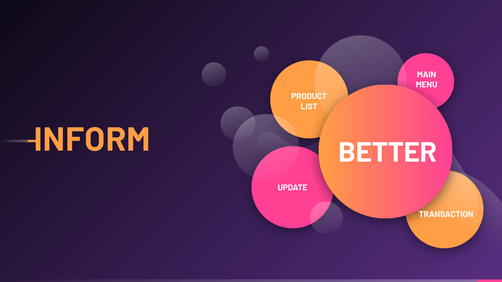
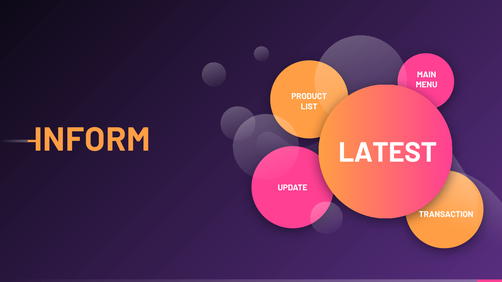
BETTER: BETTER -> LATEST
